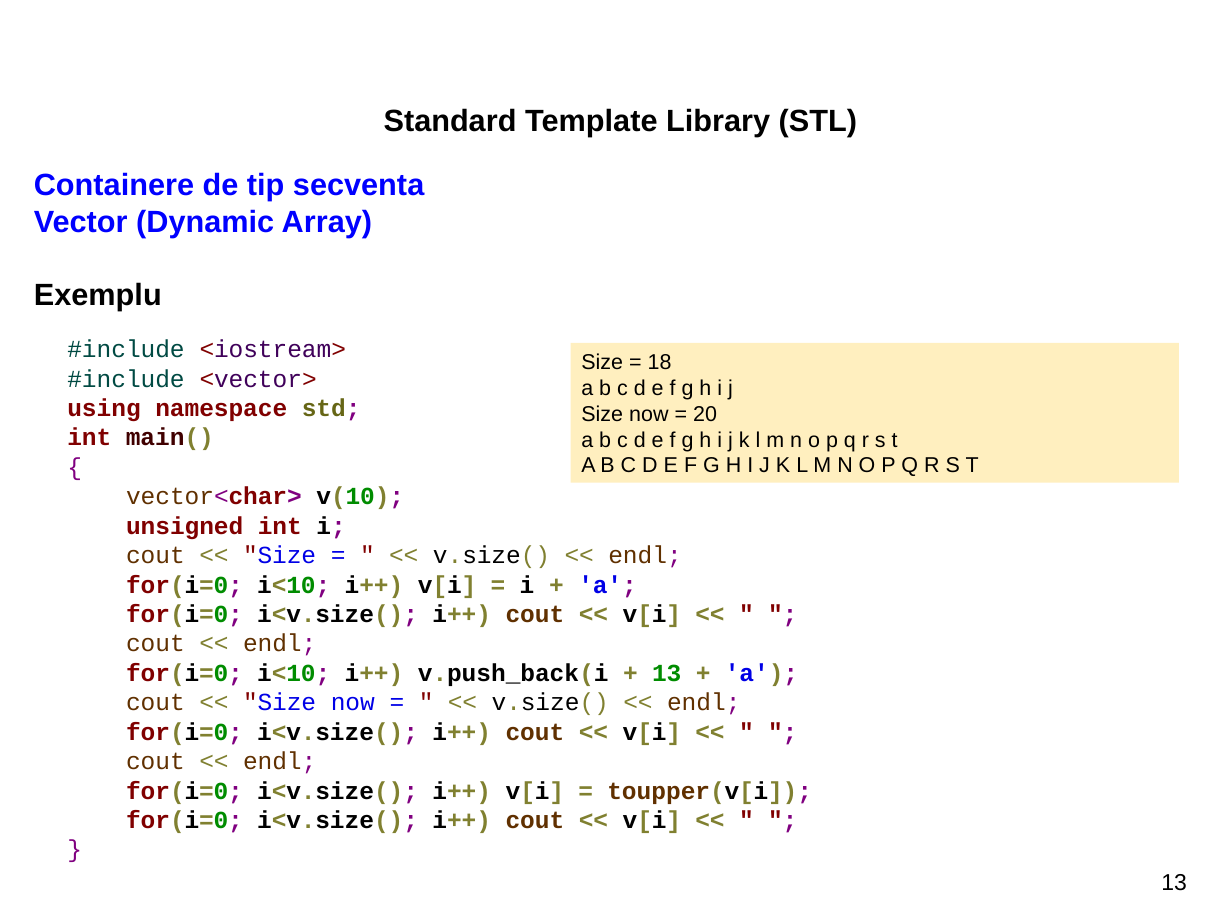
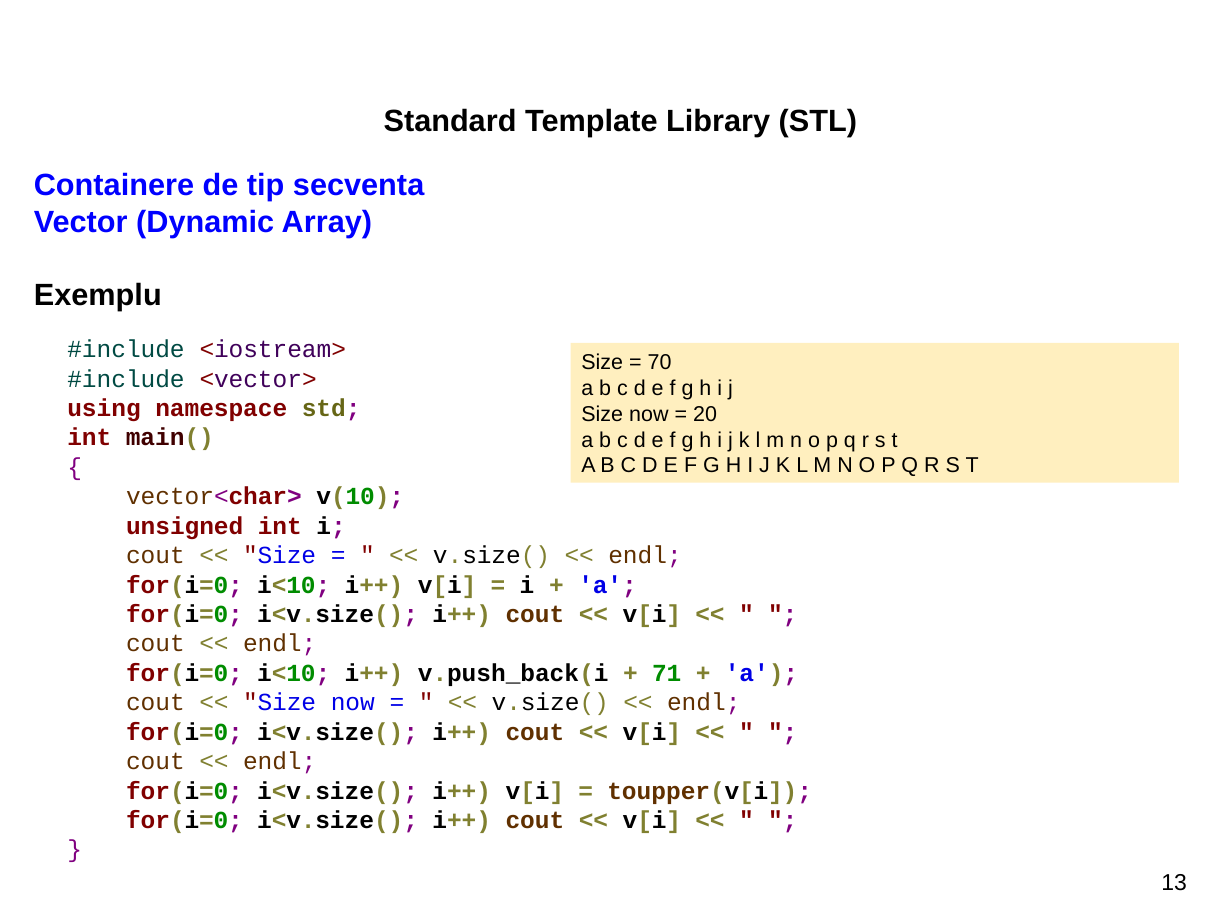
18: 18 -> 70
13 at (667, 673): 13 -> 71
